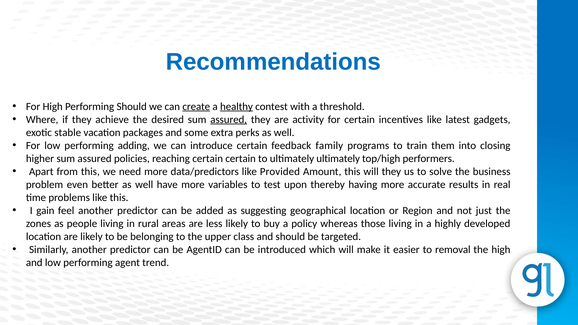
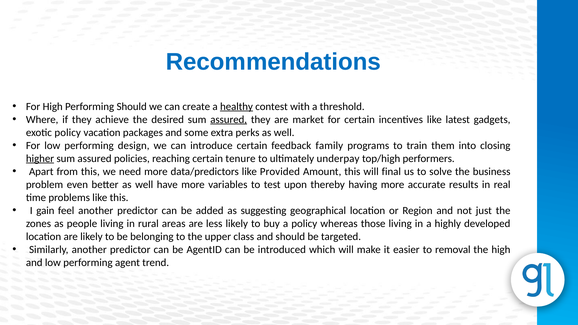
create underline: present -> none
activity: activity -> market
exotic stable: stable -> policy
adding: adding -> design
higher underline: none -> present
certain certain: certain -> tenure
ultimately ultimately: ultimately -> underpay
will they: they -> final
